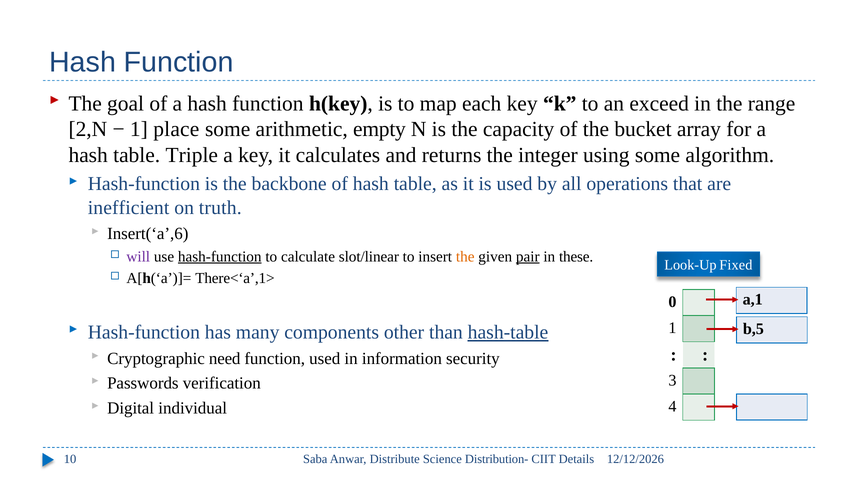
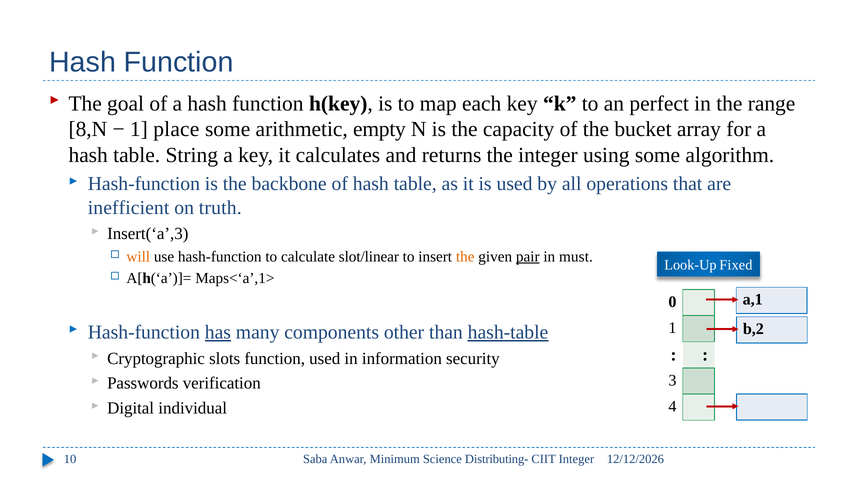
exceed: exceed -> perfect
2,N: 2,N -> 8,N
Triple: Triple -> String
Insert(‘a’,6: Insert(‘a’,6 -> Insert(‘a’,3
will colour: purple -> orange
hash-function at (220, 256) underline: present -> none
these: these -> must
There<‘a’,1>: There<‘a’,1> -> Maps<‘a’,1>
b,5: b,5 -> b,2
has underline: none -> present
need: need -> slots
Distribute: Distribute -> Minimum
Distribution-: Distribution- -> Distributing-
CIIT Details: Details -> Integer
